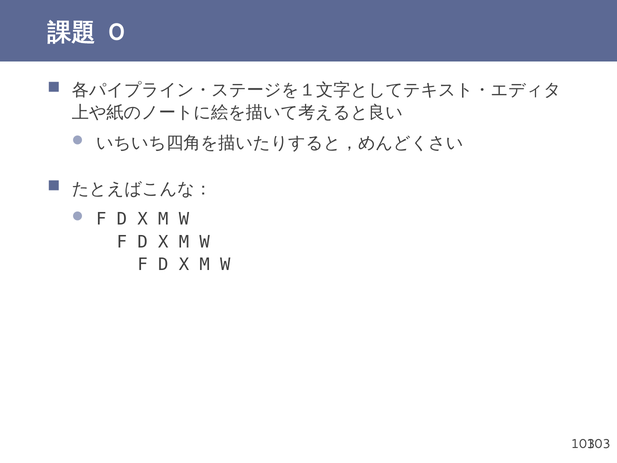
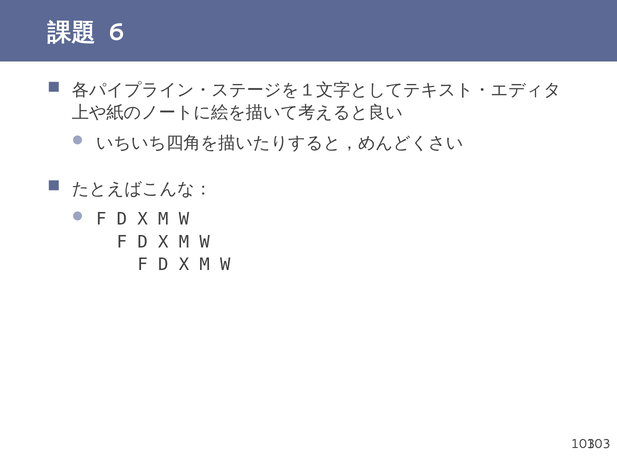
0: 0 -> 6
